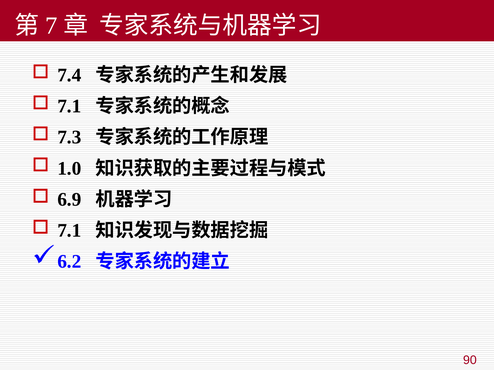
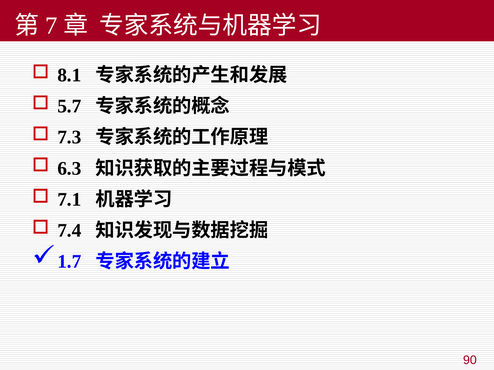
7.4: 7.4 -> 8.1
7.1 at (69, 106): 7.1 -> 5.7
1.0: 1.0 -> 6.3
6.9: 6.9 -> 7.1
7.1 at (69, 231): 7.1 -> 7.4
6.2: 6.2 -> 1.7
